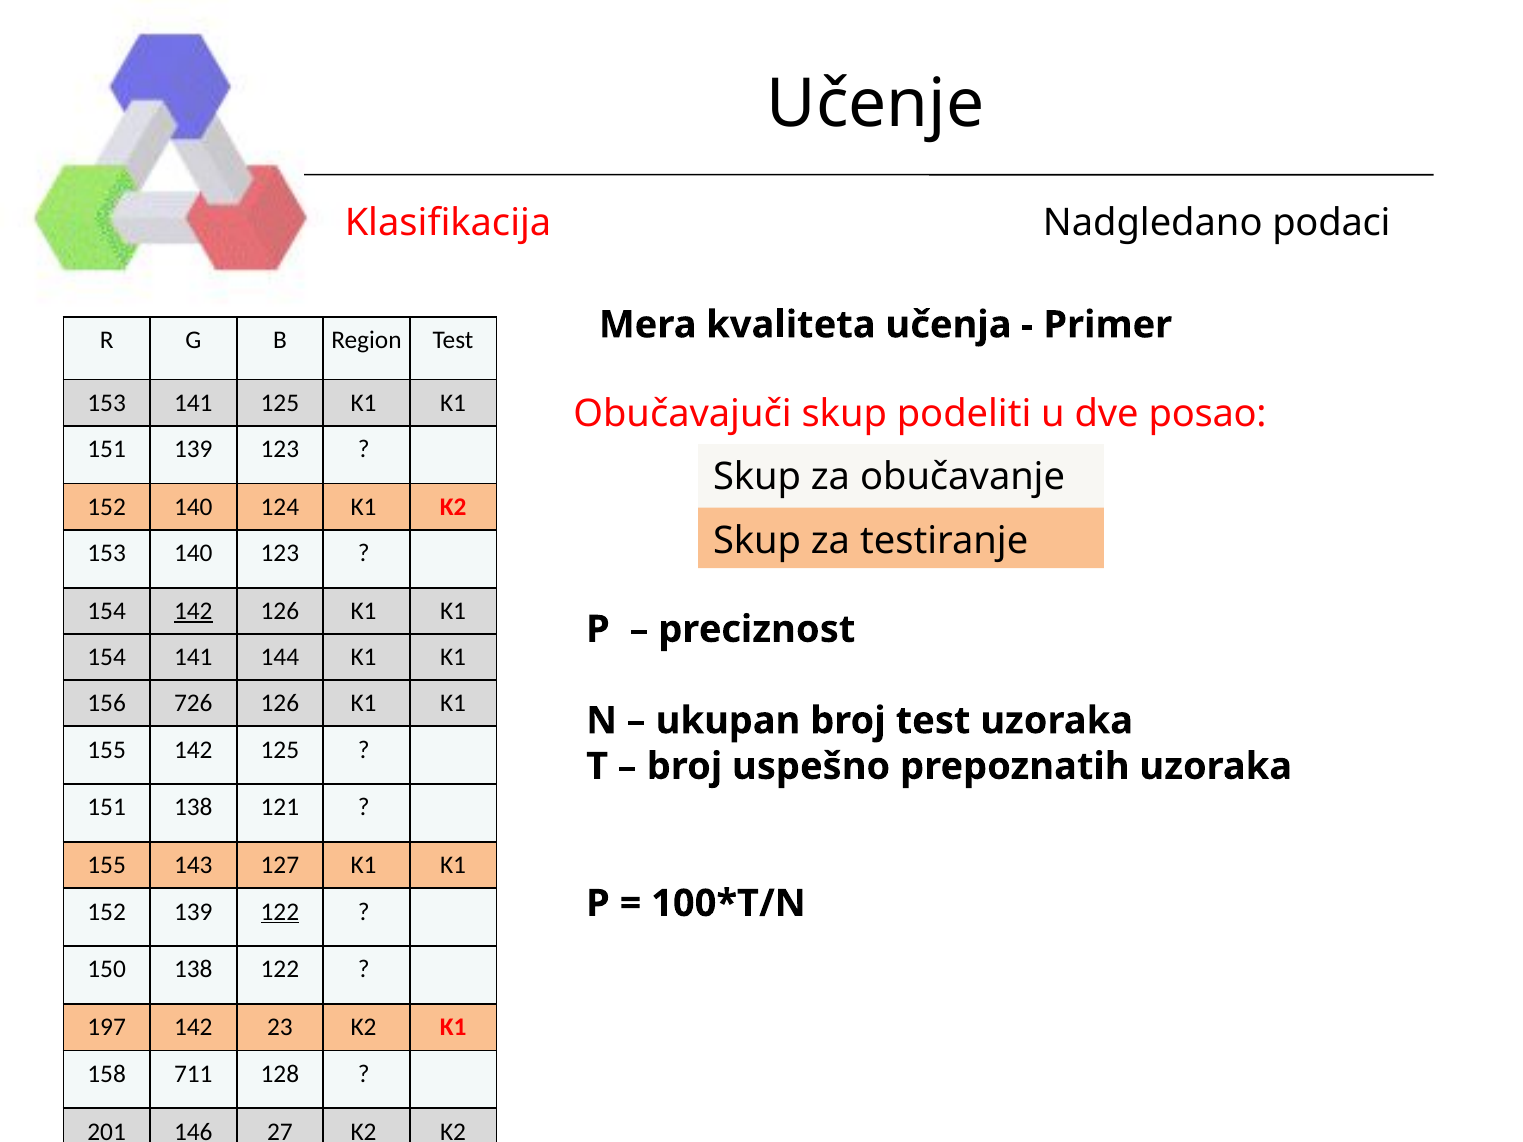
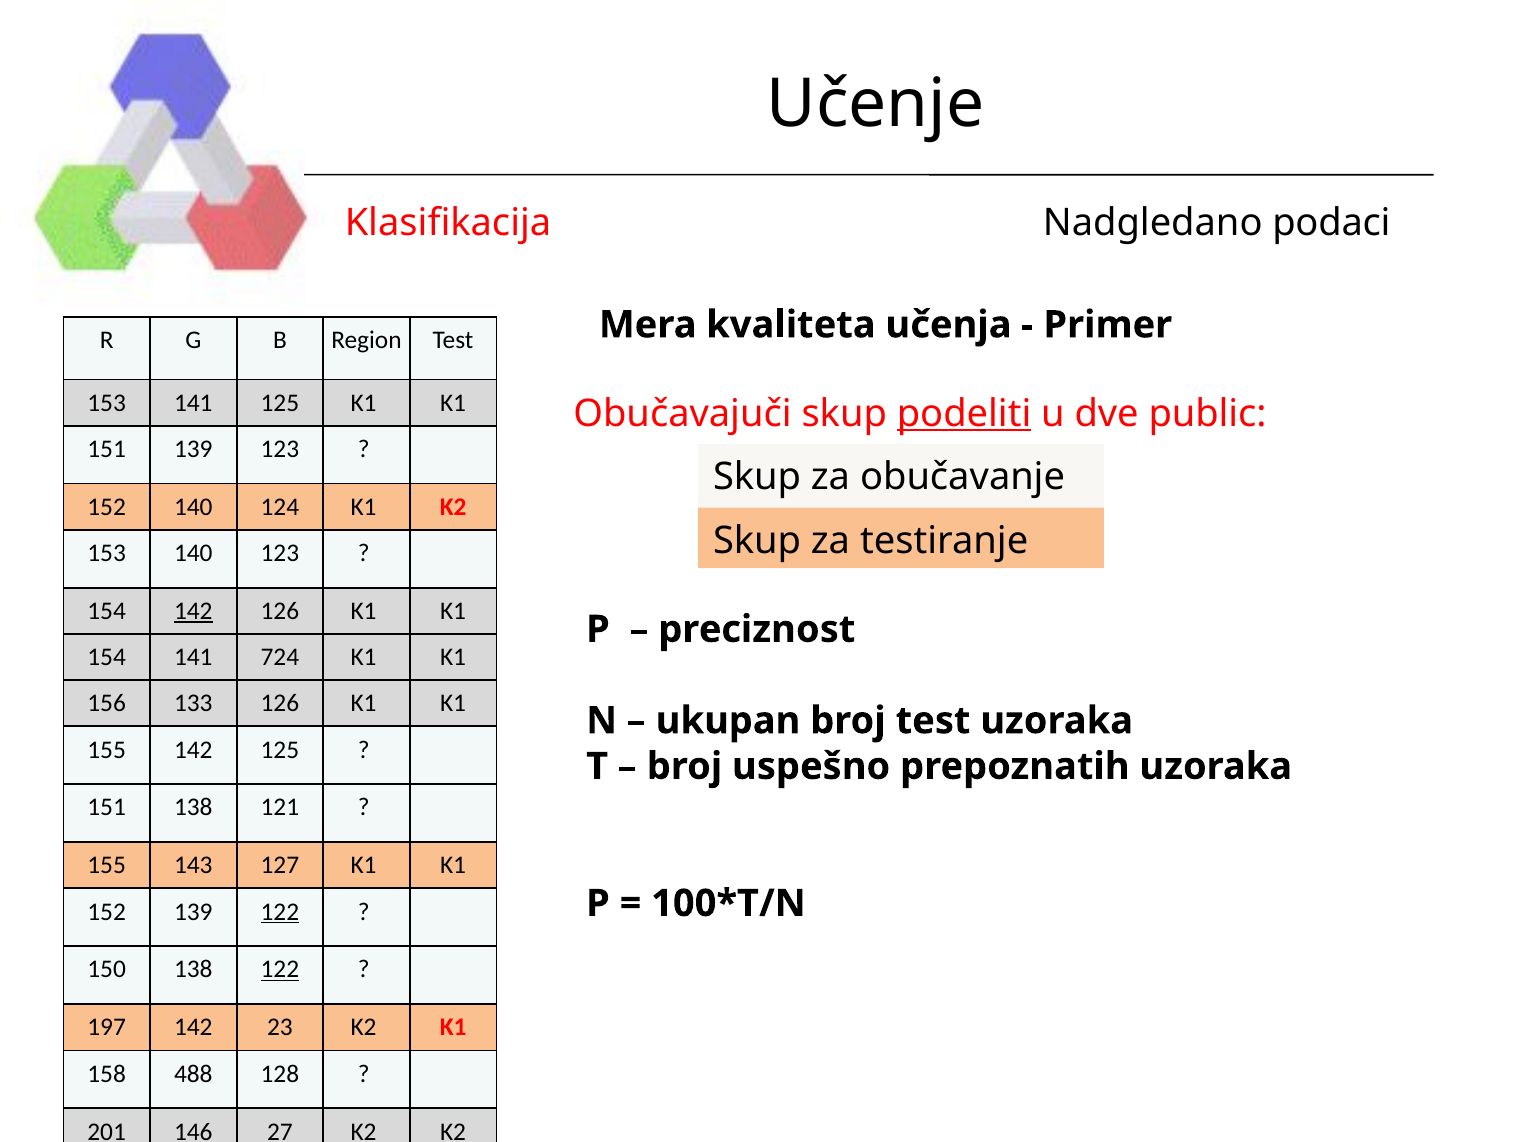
podeliti underline: none -> present
posao: posao -> public
141 144: 144 -> 724
726: 726 -> 133
122 at (280, 970) underline: none -> present
711: 711 -> 488
